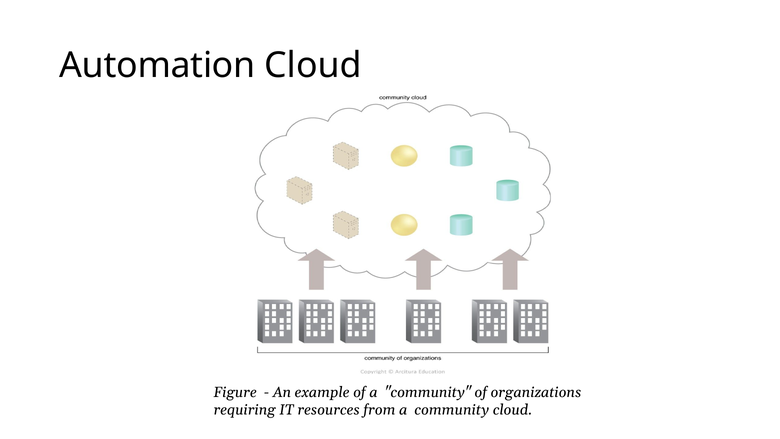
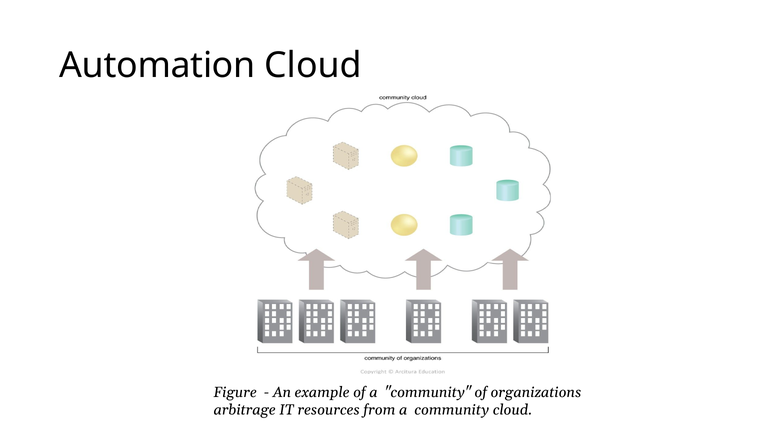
requiring: requiring -> arbitrage
